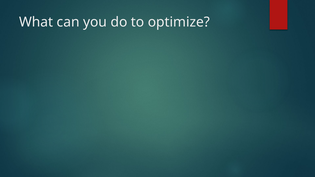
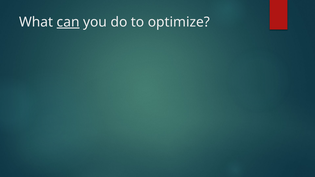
can underline: none -> present
